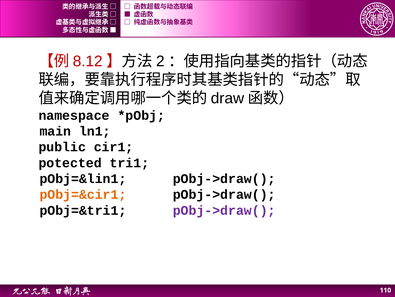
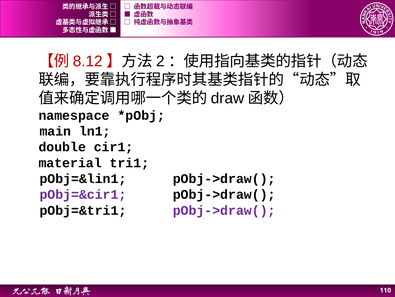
public: public -> double
potected: potected -> material
pObj=&cir1 colour: orange -> purple
